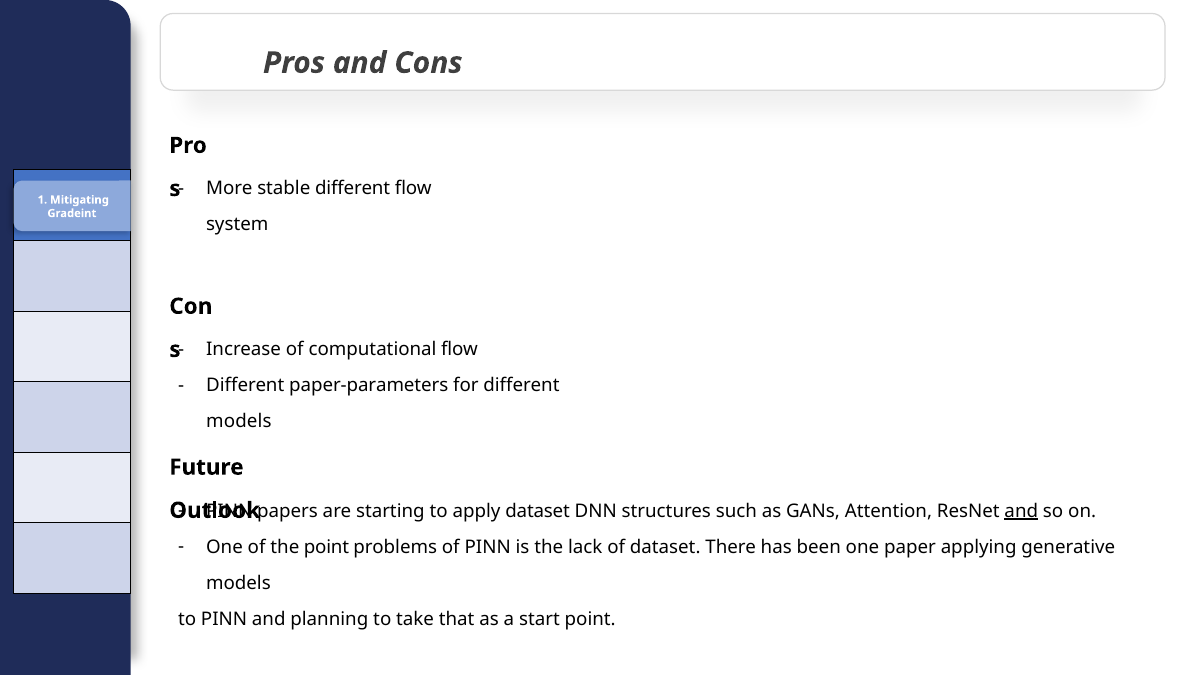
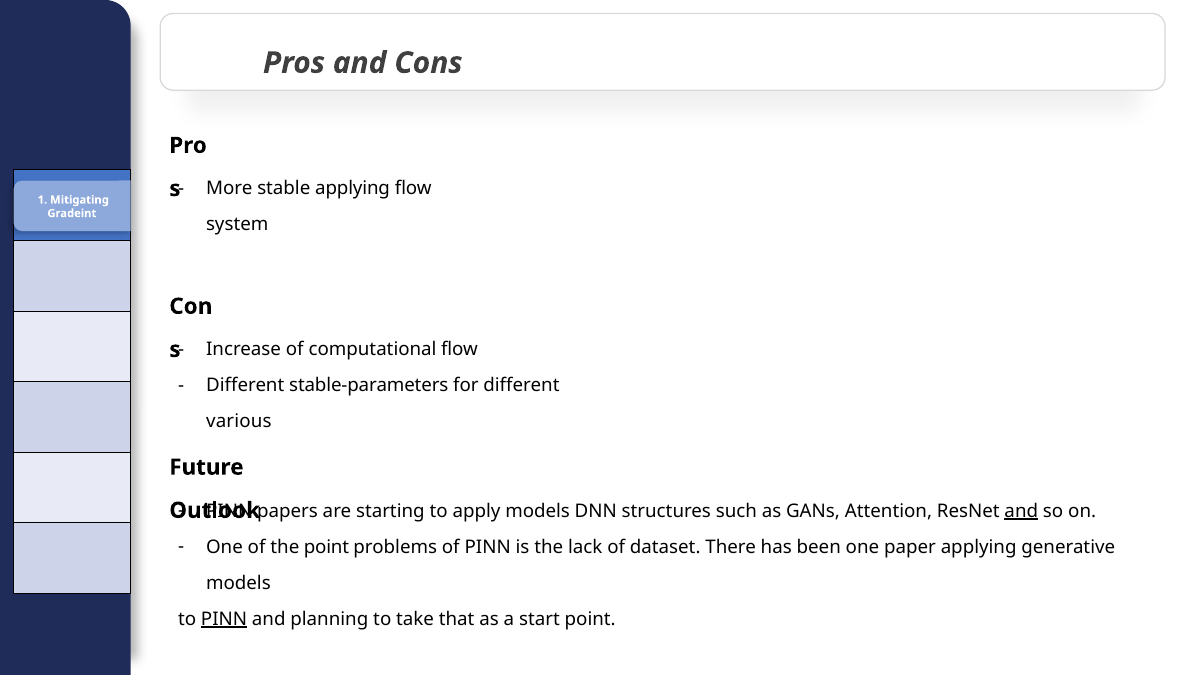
stable different: different -> applying
paper-parameters: paper-parameters -> stable-parameters
models at (239, 421): models -> various
apply dataset: dataset -> models
PINN at (224, 619) underline: none -> present
